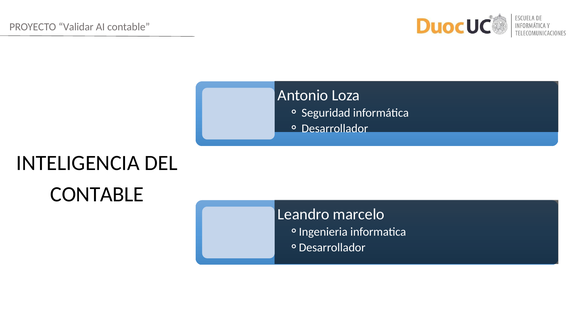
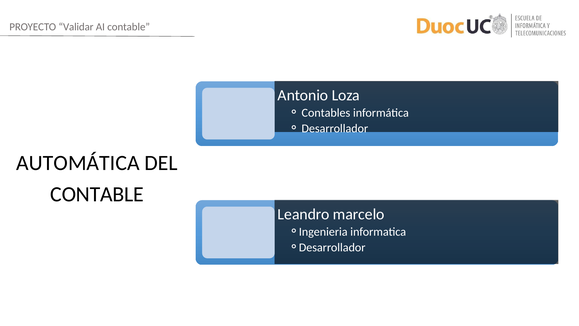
Seguridad: Seguridad -> Contables
INTELIGENCIA: INTELIGENCIA -> AUTOMÁTICA
